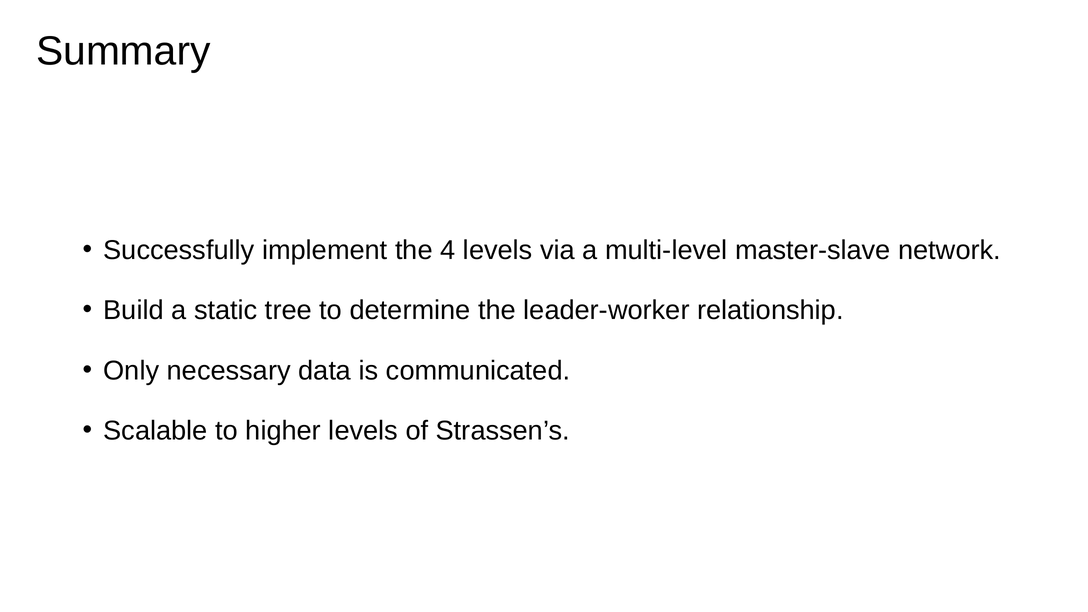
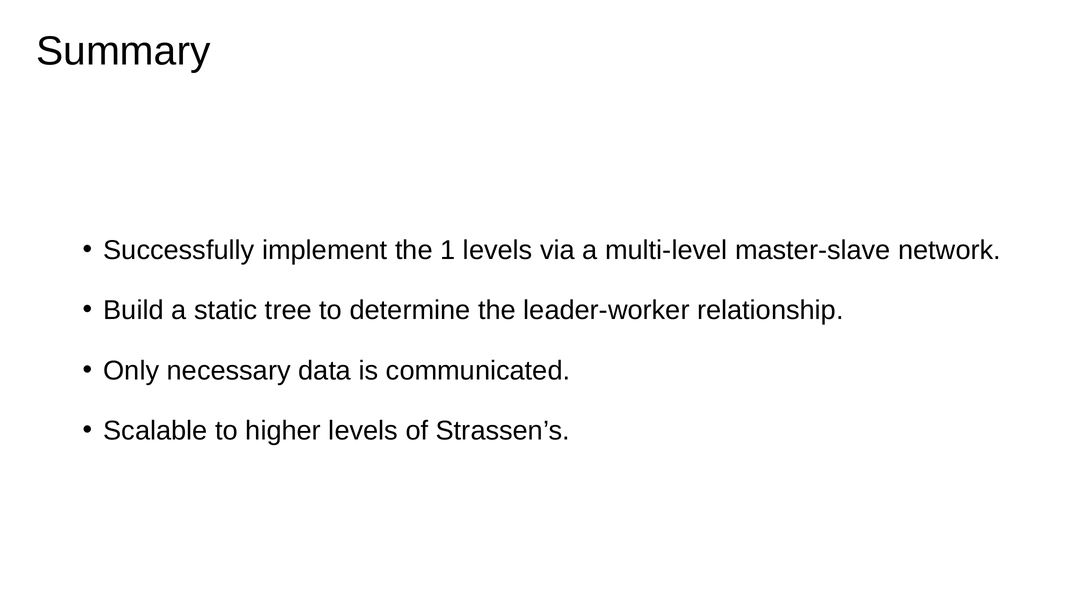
4: 4 -> 1
